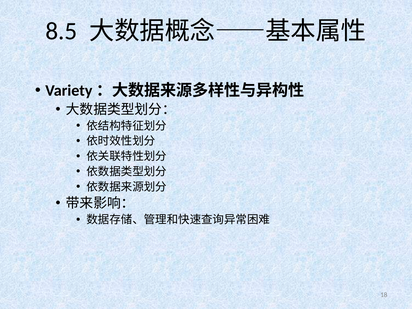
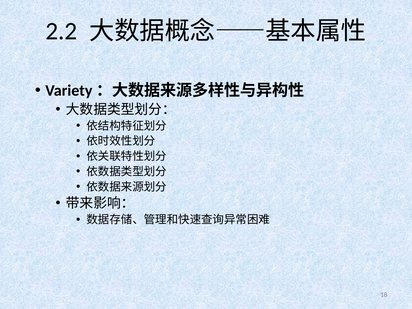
8.5: 8.5 -> 2.2
